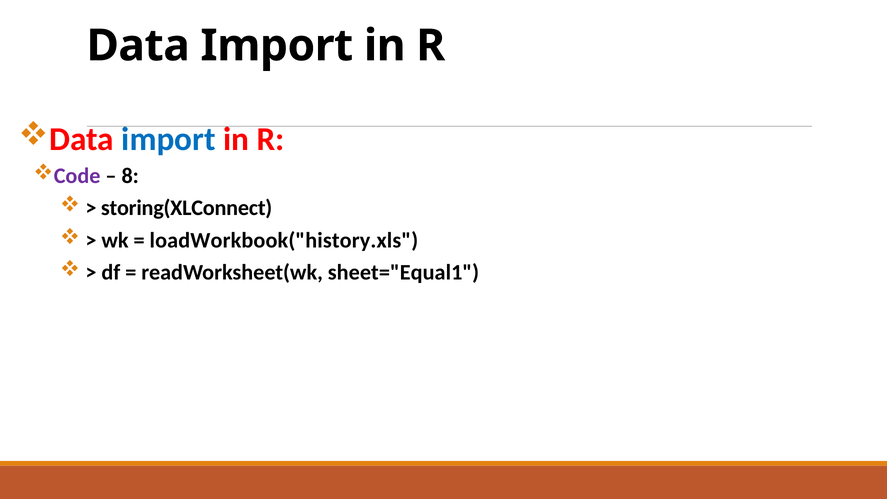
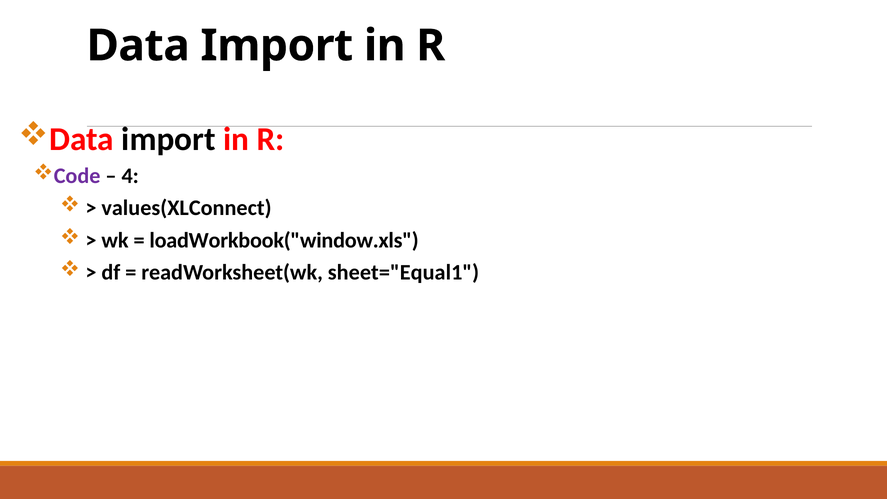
import at (168, 139) colour: blue -> black
8: 8 -> 4
storing(XLConnect: storing(XLConnect -> values(XLConnect
loadWorkbook("history.xls: loadWorkbook("history.xls -> loadWorkbook("window.xls
